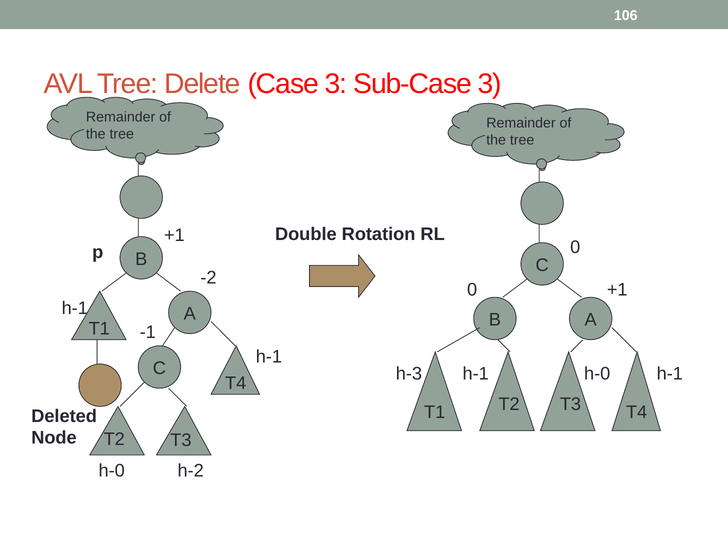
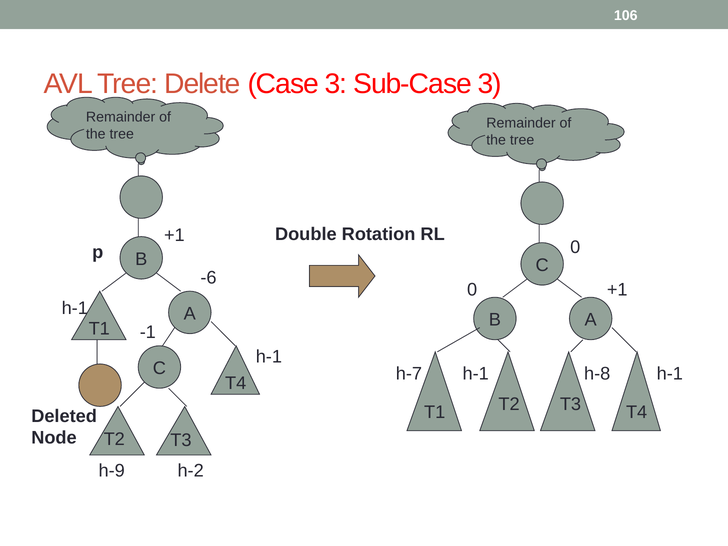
-2: -2 -> -6
h-3: h-3 -> h-7
h-0 at (597, 374): h-0 -> h-8
h-0 at (112, 471): h-0 -> h-9
